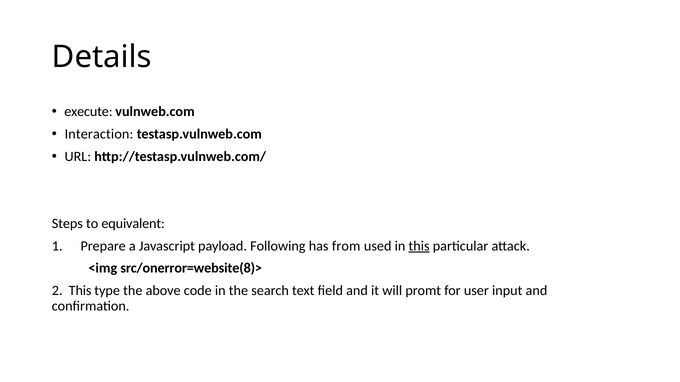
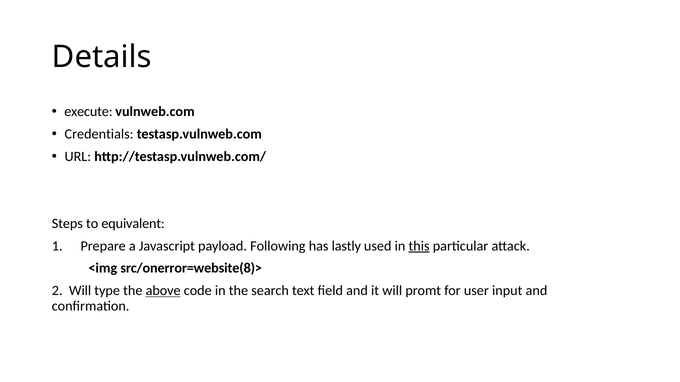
Interaction: Interaction -> Credentials
from: from -> lastly
2 This: This -> Will
above underline: none -> present
